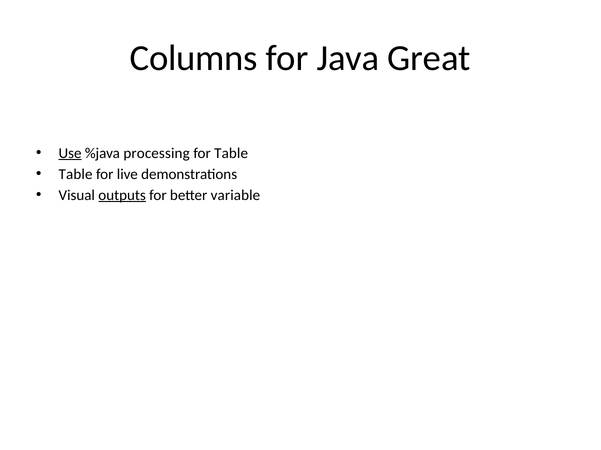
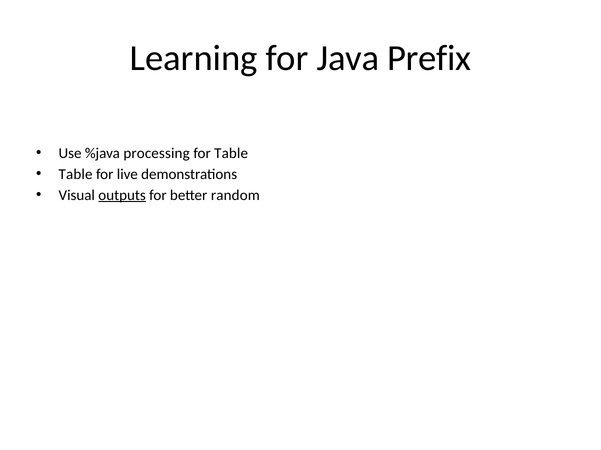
Columns: Columns -> Learning
Great: Great -> Prefix
Use underline: present -> none
variable: variable -> random
